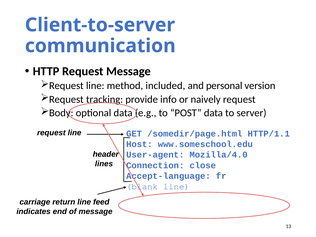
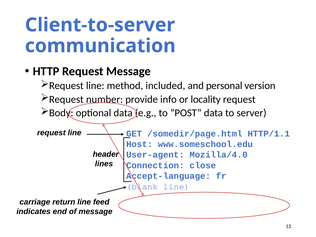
tracking: tracking -> number
naively: naively -> locality
